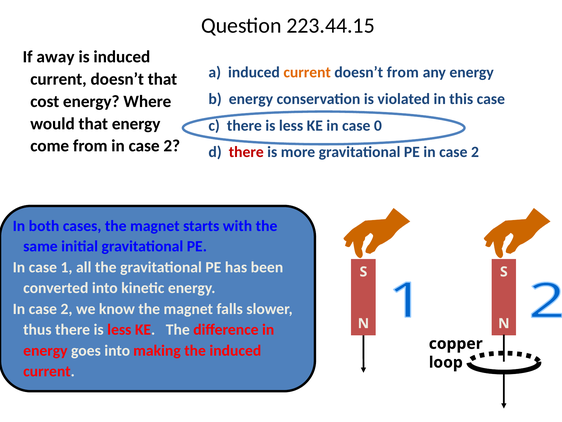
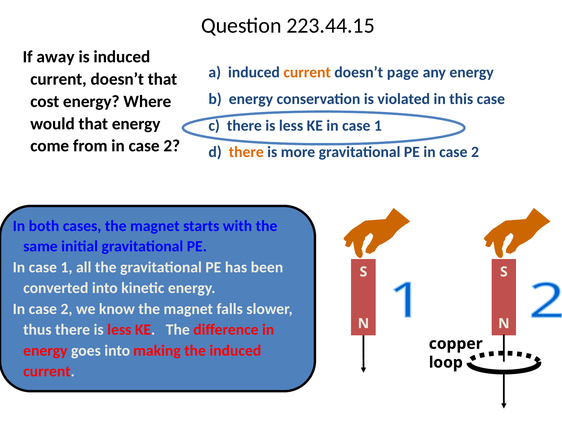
doesn’t from: from -> page
KE in case 0: 0 -> 1
there at (246, 152) colour: red -> orange
